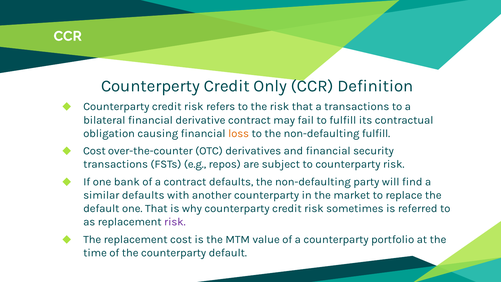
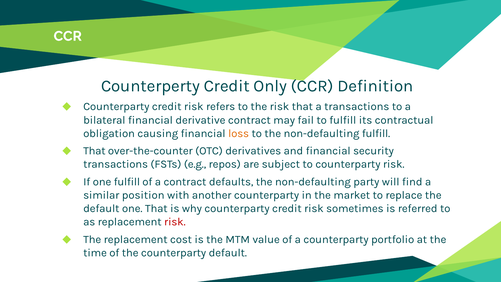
Cost at (94, 151): Cost -> That
one bank: bank -> fulfill
similar defaults: defaults -> position
risk at (175, 222) colour: purple -> red
